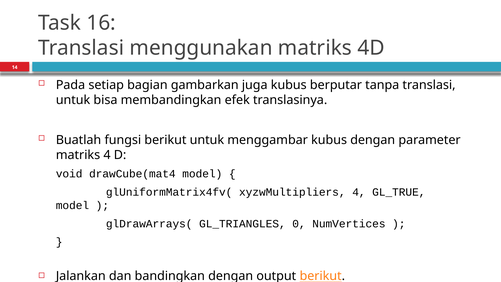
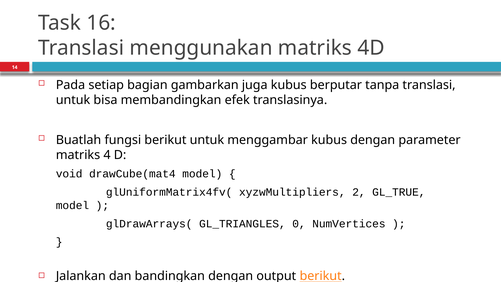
xyzwMultipliers 4: 4 -> 2
